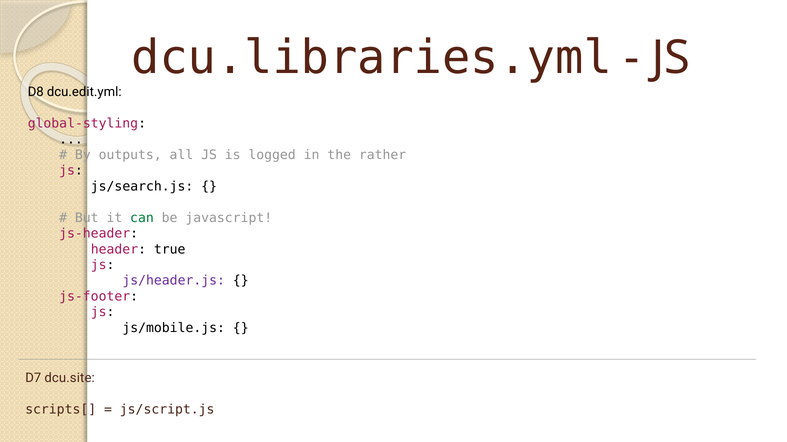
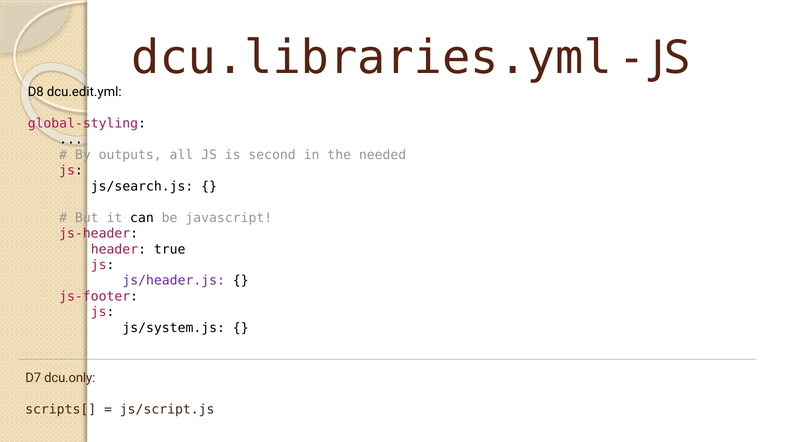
logged: logged -> second
rather: rather -> needed
can colour: green -> black
js/mobile.js: js/mobile.js -> js/system.js
dcu.site: dcu.site -> dcu.only
